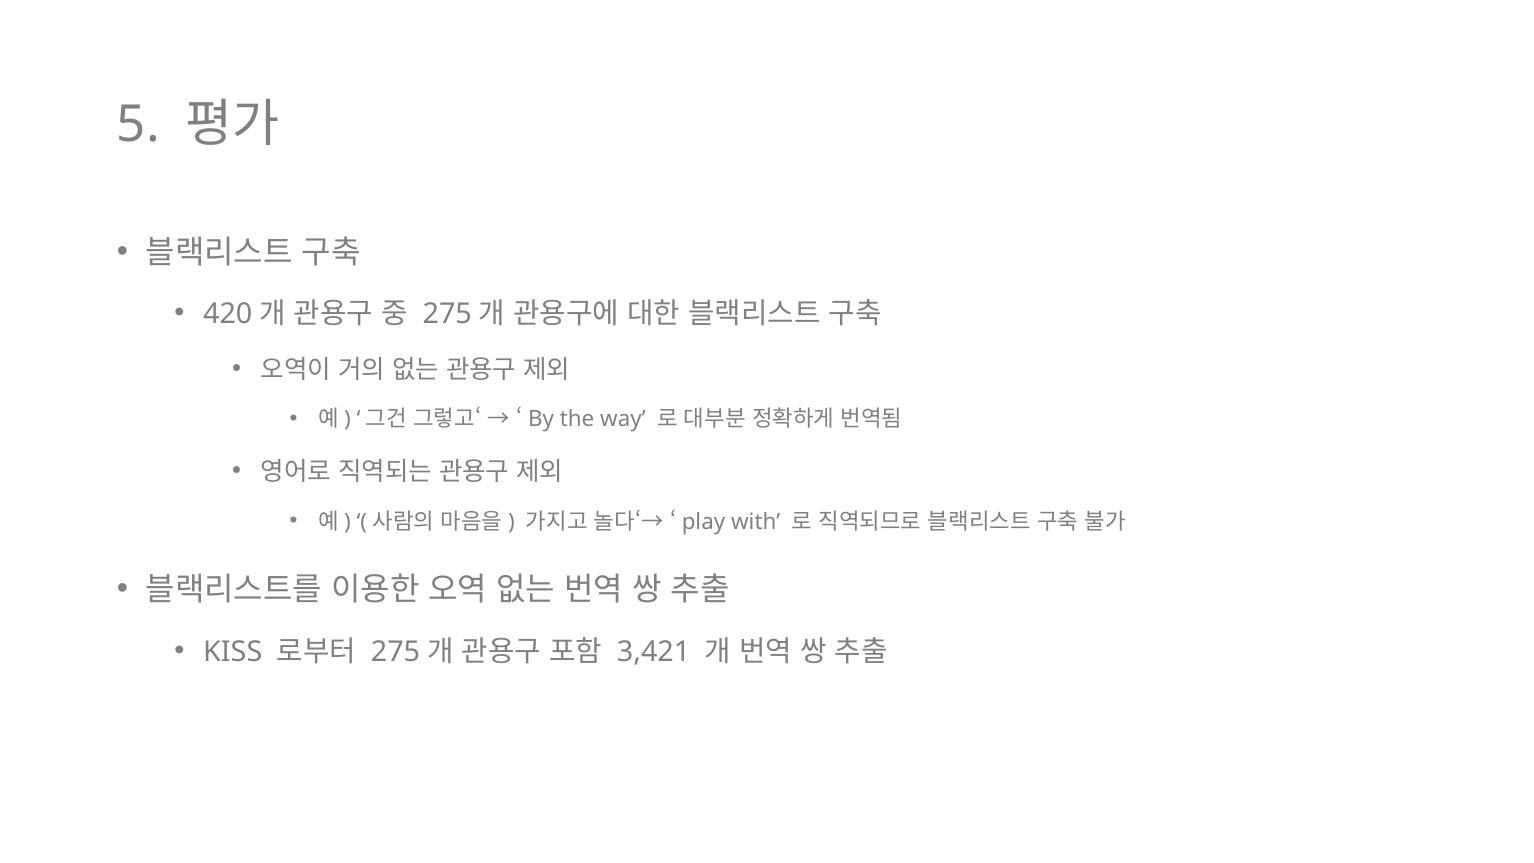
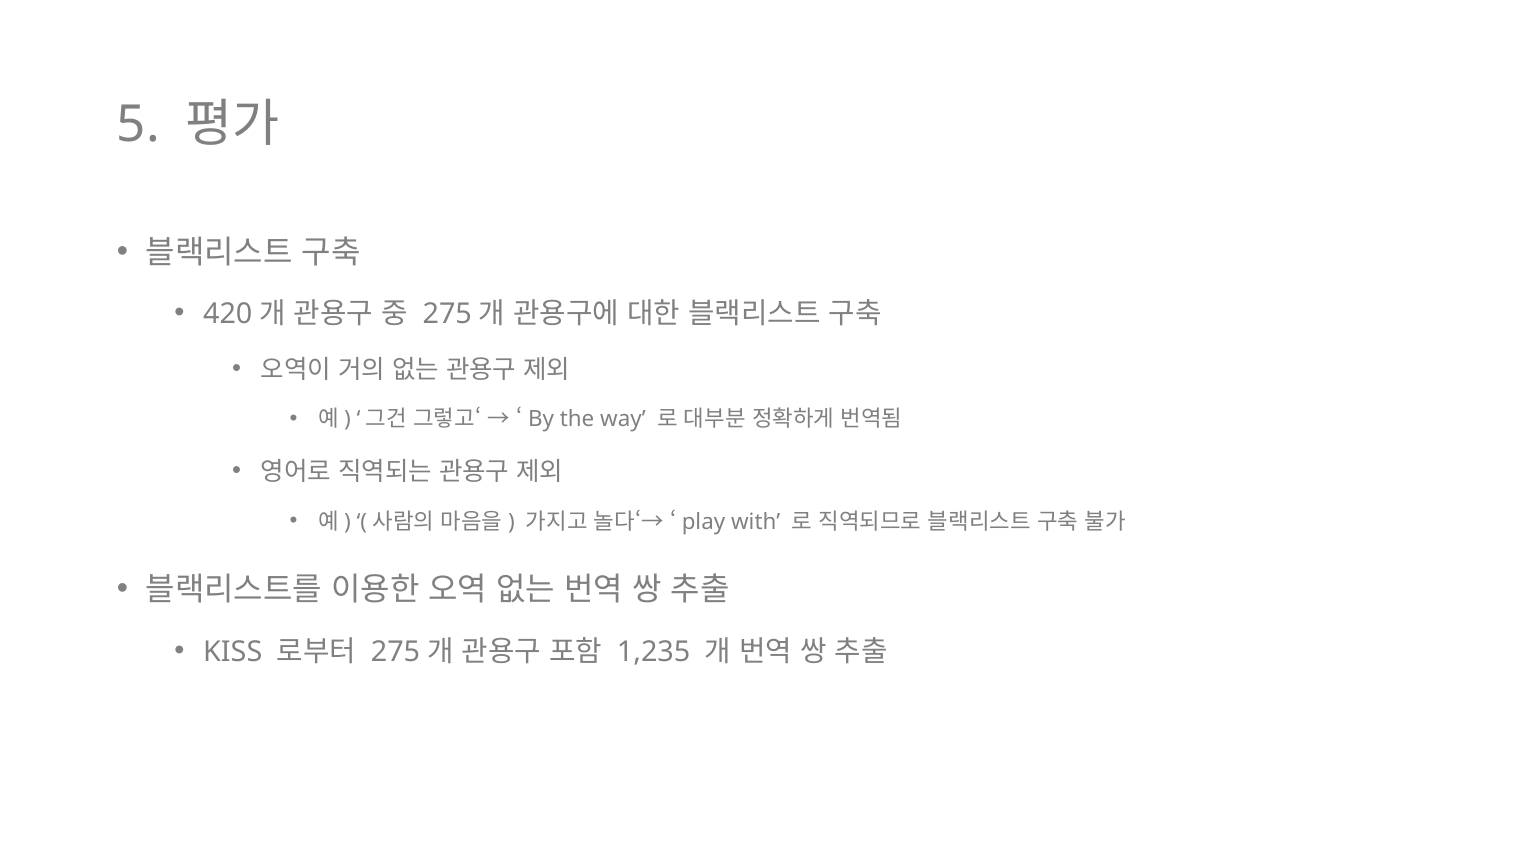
3,421: 3,421 -> 1,235
